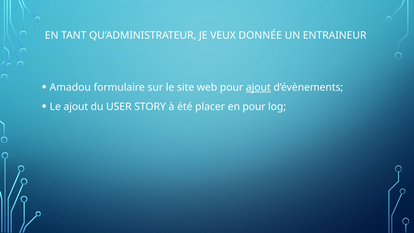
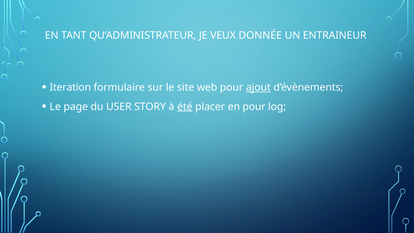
Amadou: Amadou -> Iteration
Le ajout: ajout -> page
été underline: none -> present
